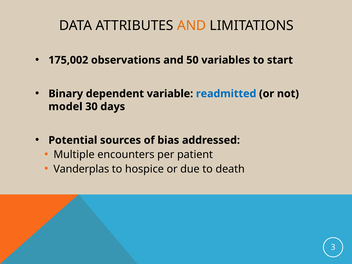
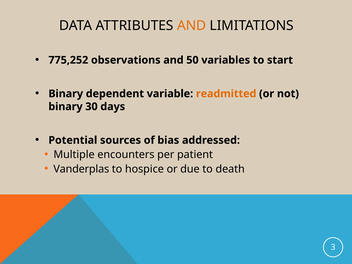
175,002: 175,002 -> 775,252
readmitted colour: blue -> orange
model at (65, 107): model -> binary
